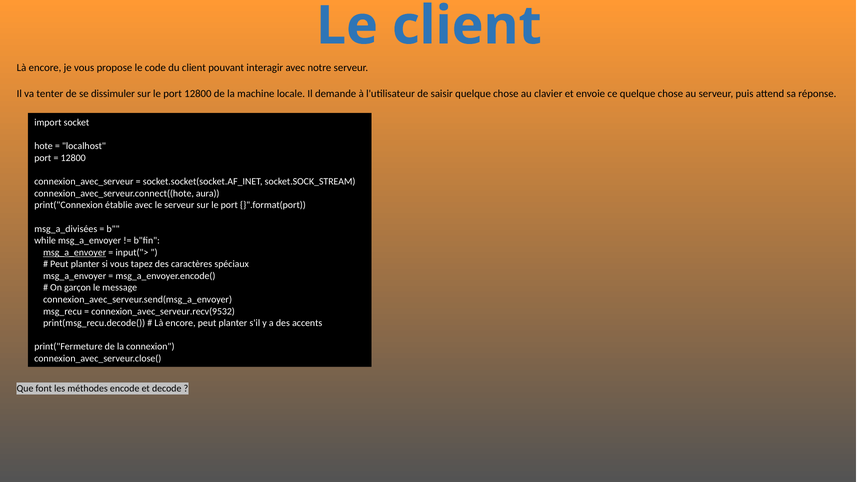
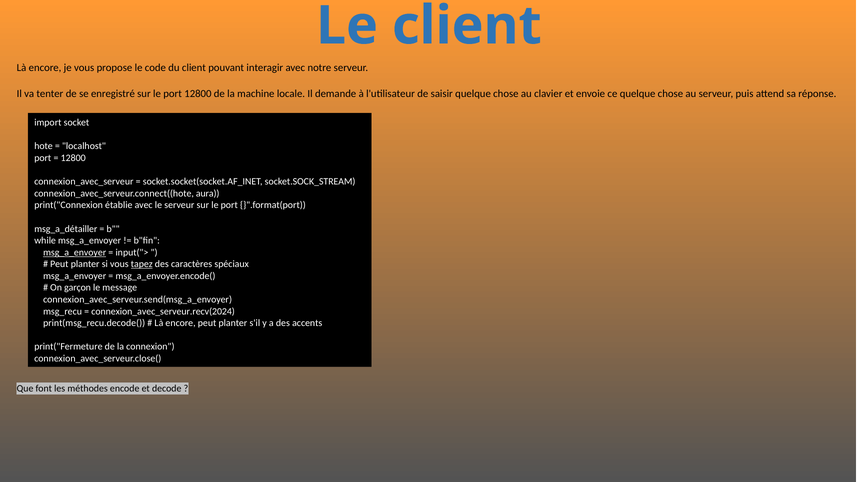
dissimuler: dissimuler -> enregistré
msg_a_divisées: msg_a_divisées -> msg_a_détailler
tapez underline: none -> present
connexion_avec_serveur.recv(9532: connexion_avec_serveur.recv(9532 -> connexion_avec_serveur.recv(2024
